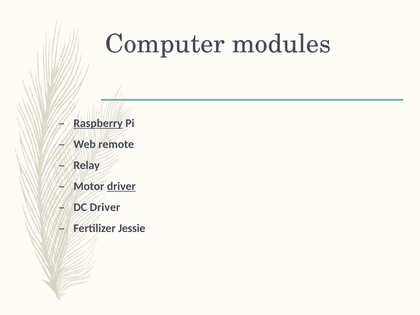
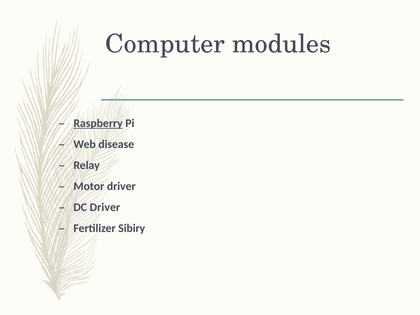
remote: remote -> disease
driver at (121, 186) underline: present -> none
Jessie: Jessie -> Sibiry
